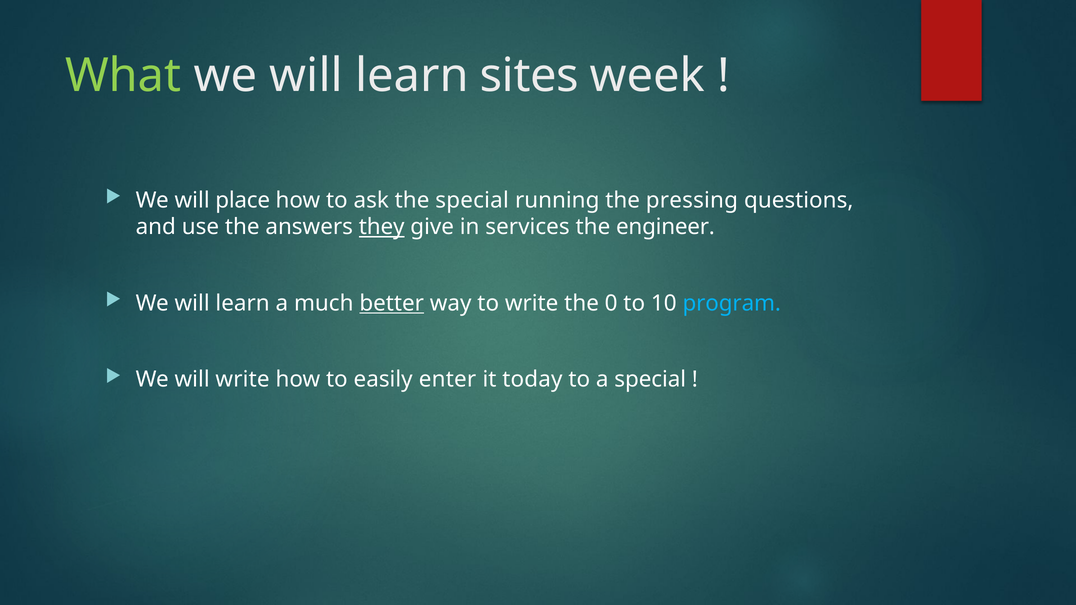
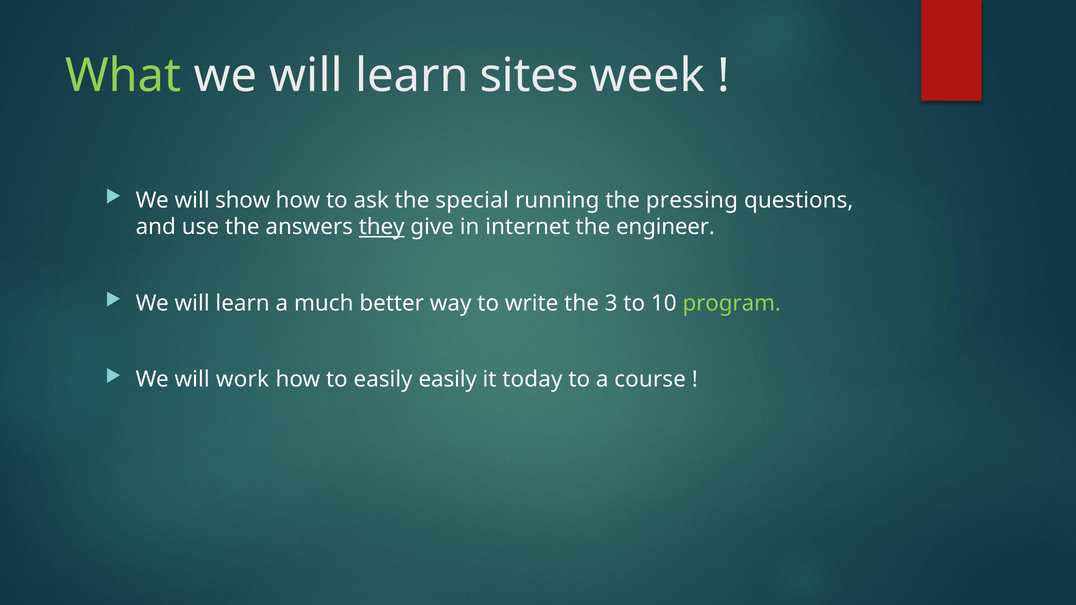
place: place -> show
services: services -> internet
better underline: present -> none
0: 0 -> 3
program colour: light blue -> light green
will write: write -> work
easily enter: enter -> easily
a special: special -> course
